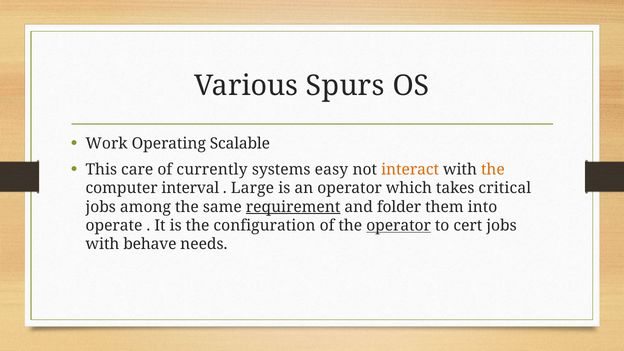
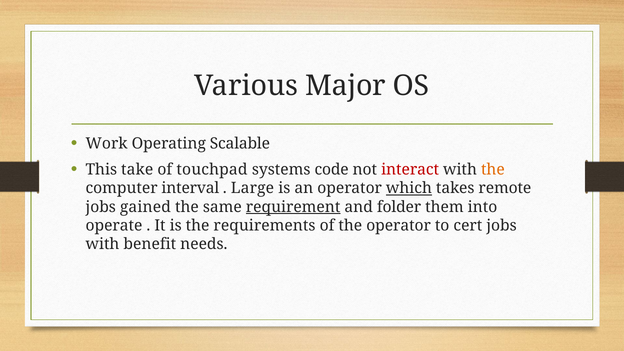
Spurs: Spurs -> Major
care: care -> take
currently: currently -> touchpad
easy: easy -> code
interact colour: orange -> red
which underline: none -> present
critical: critical -> remote
among: among -> gained
configuration: configuration -> requirements
operator at (399, 226) underline: present -> none
behave: behave -> benefit
